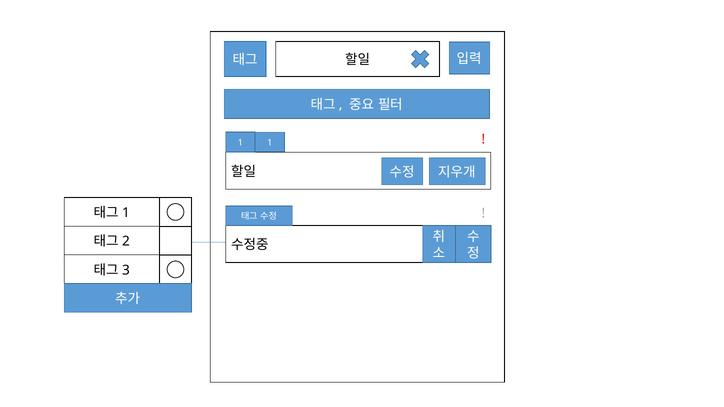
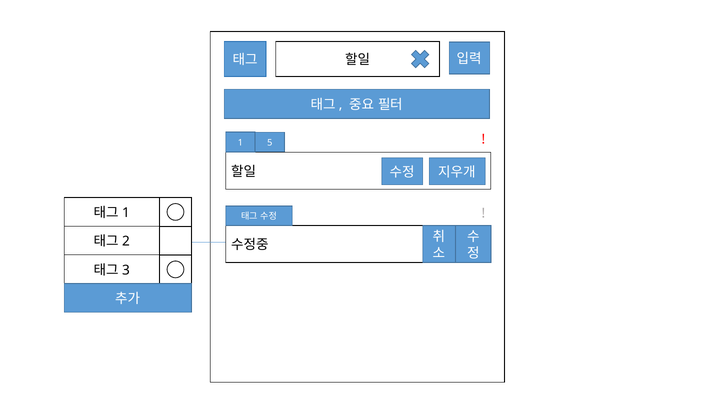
1 1: 1 -> 5
